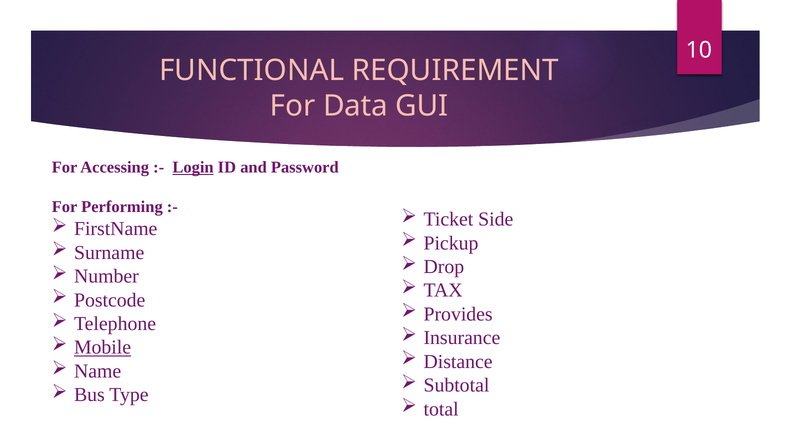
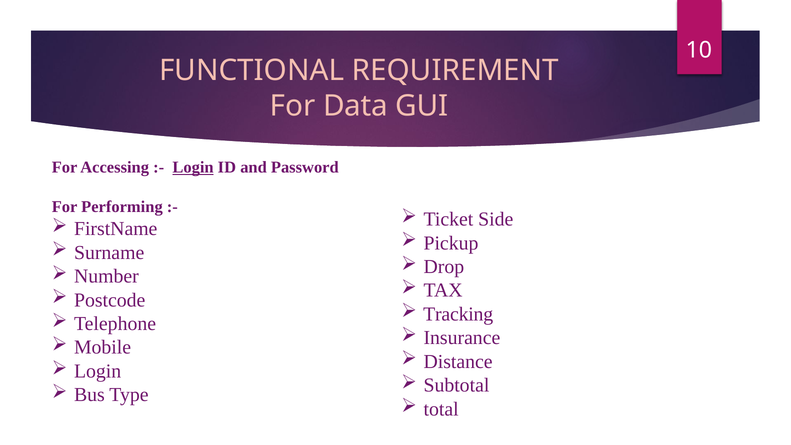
Provides: Provides -> Tracking
Mobile underline: present -> none
Name at (98, 371): Name -> Login
